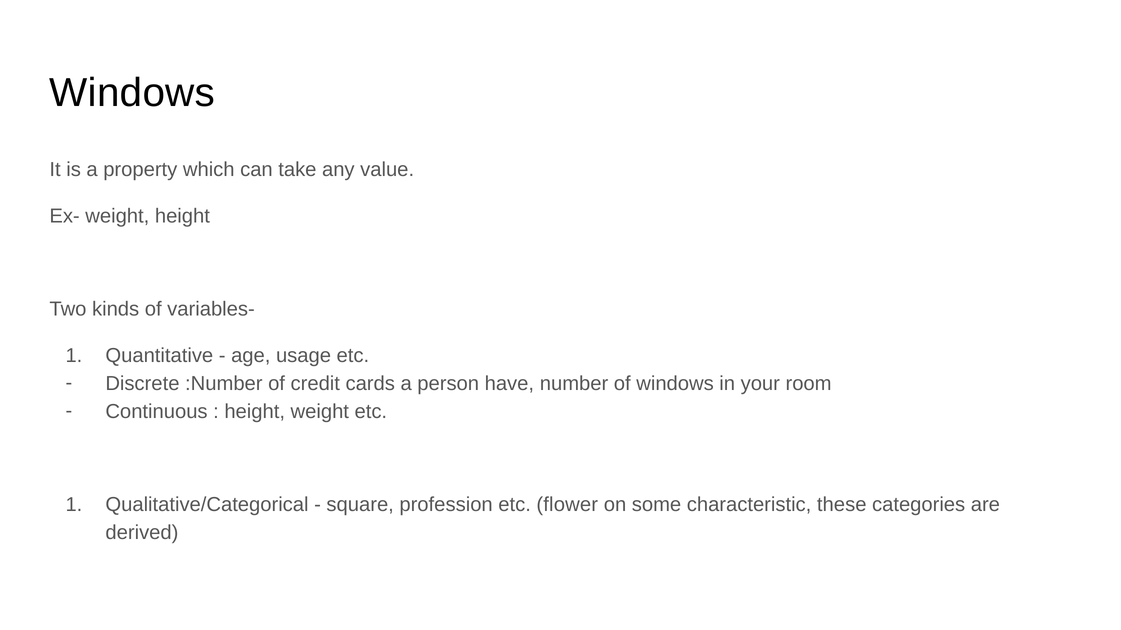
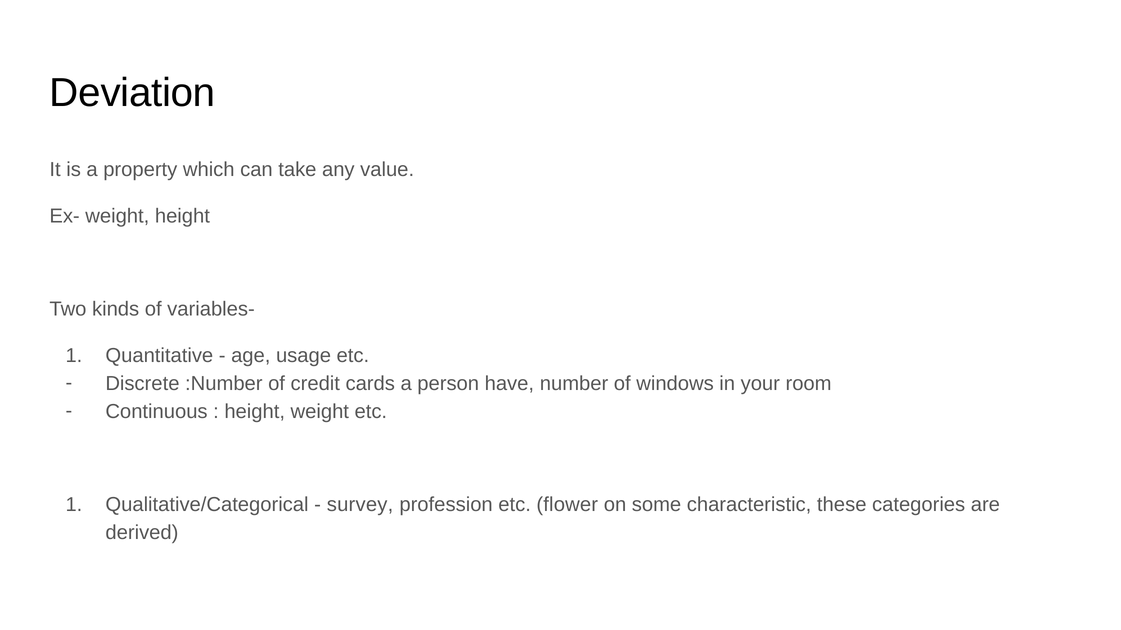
Windows at (132, 93): Windows -> Deviation
square: square -> survey
